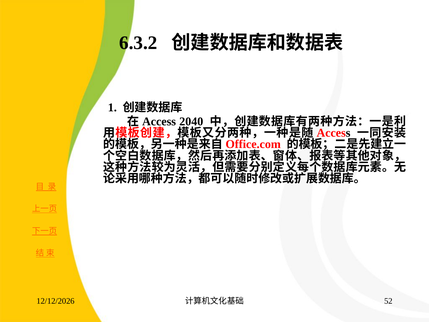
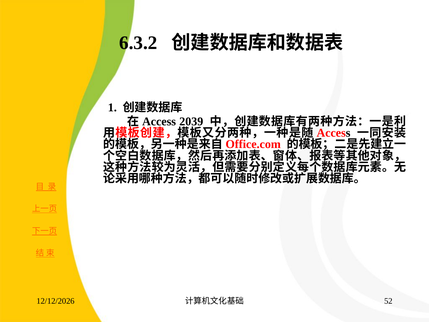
2040: 2040 -> 2039
